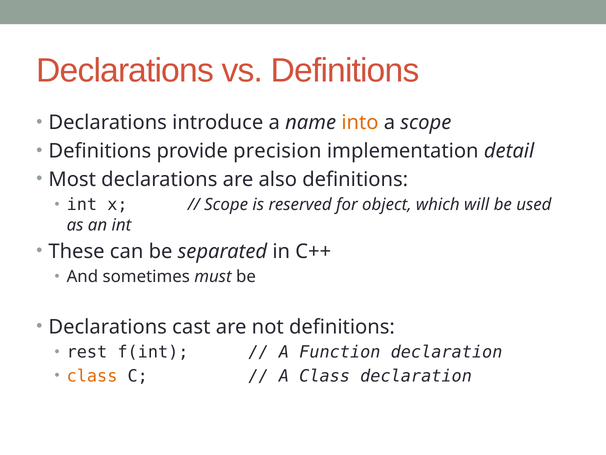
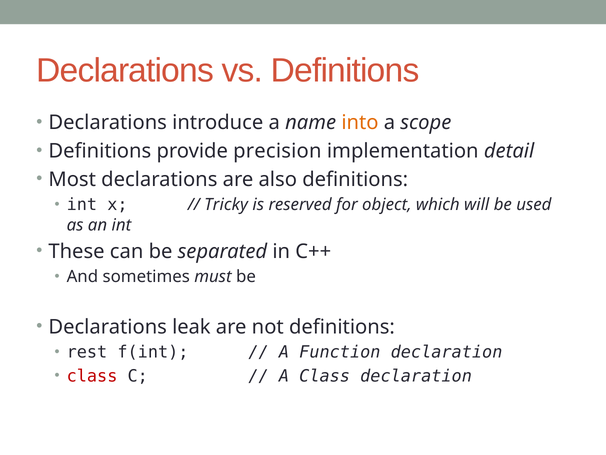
Scope at (226, 205): Scope -> Tricky
cast: cast -> leak
class at (92, 376) colour: orange -> red
